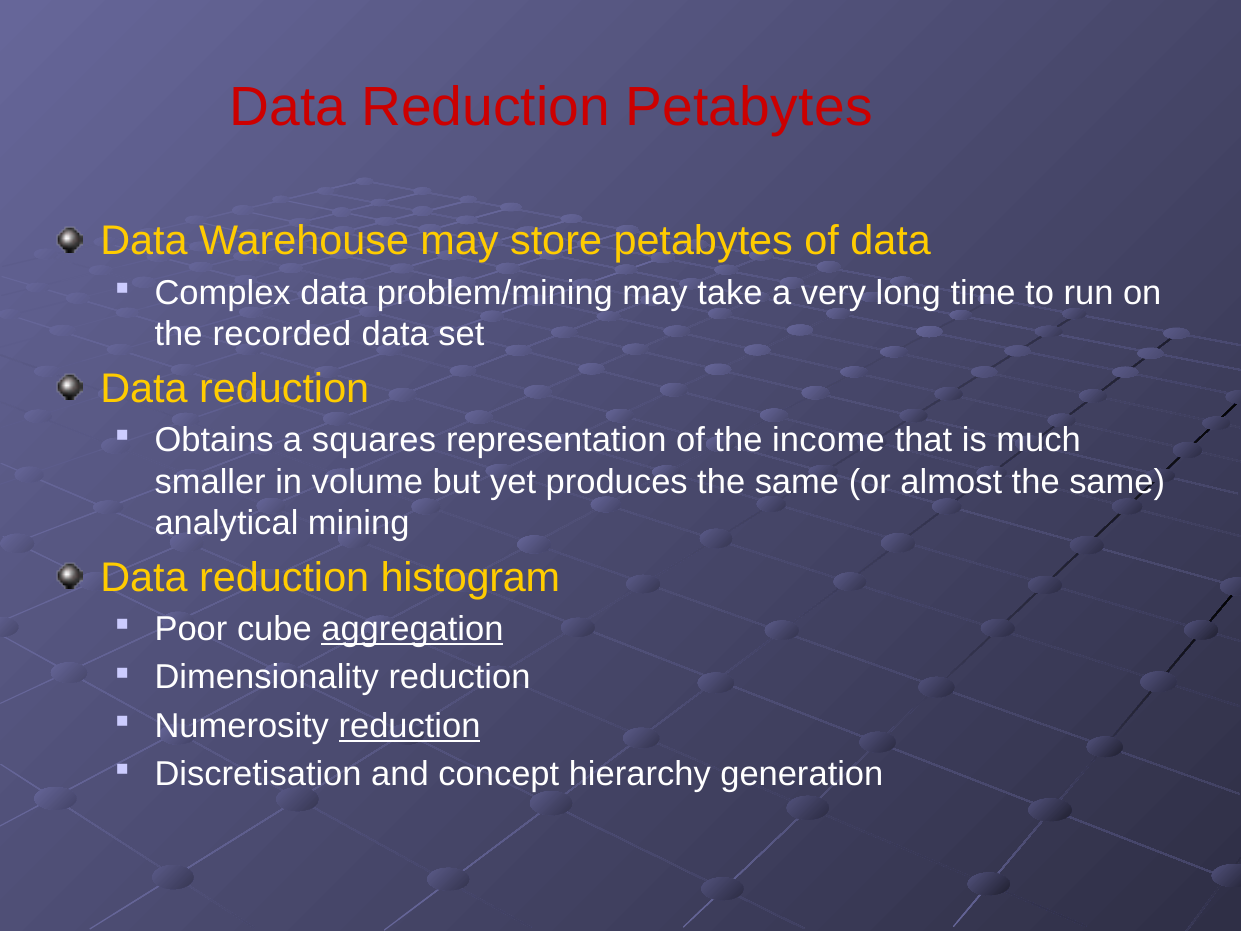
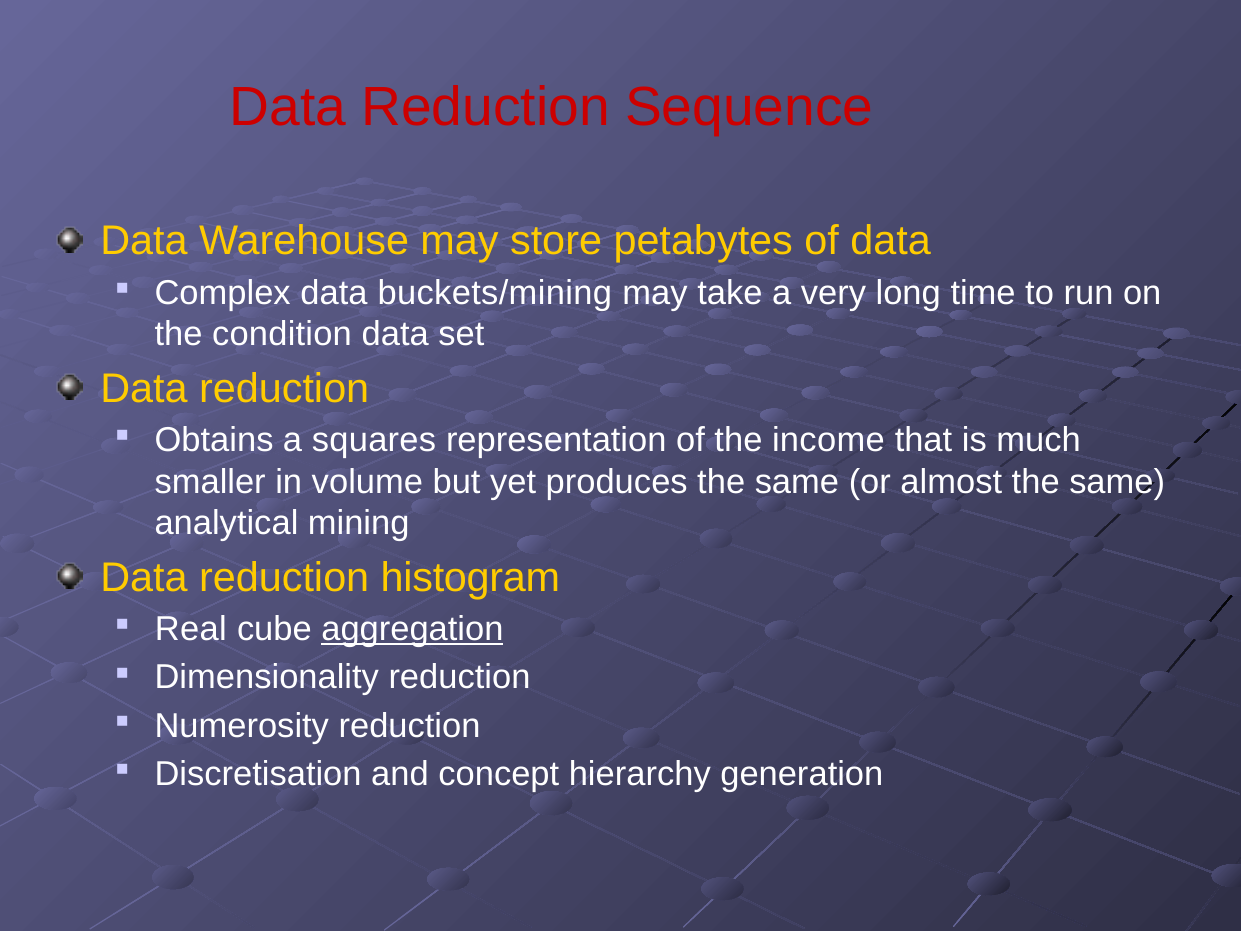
Reduction Petabytes: Petabytes -> Sequence
problem/mining: problem/mining -> buckets/mining
recorded: recorded -> condition
Poor: Poor -> Real
reduction at (410, 726) underline: present -> none
